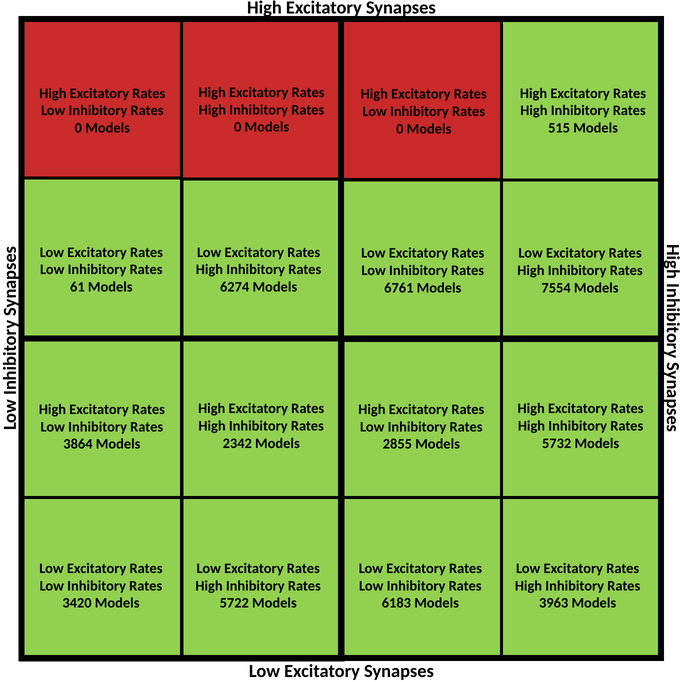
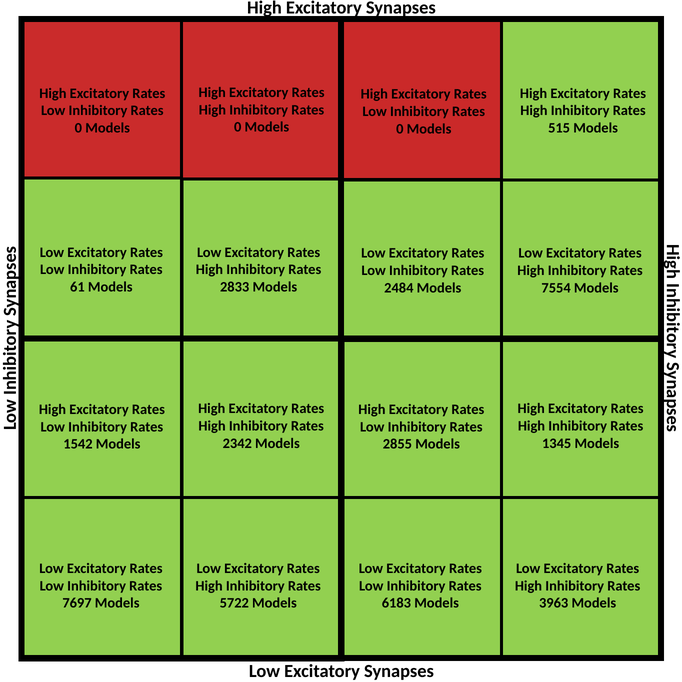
6274: 6274 -> 2833
6761: 6761 -> 2484
5732: 5732 -> 1345
3864: 3864 -> 1542
3420: 3420 -> 7697
